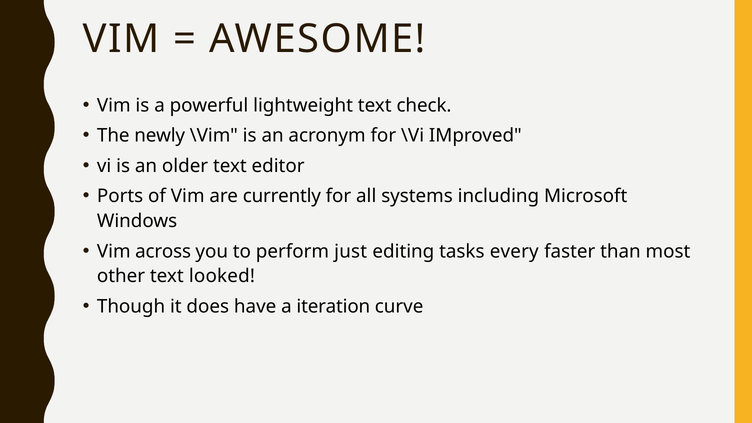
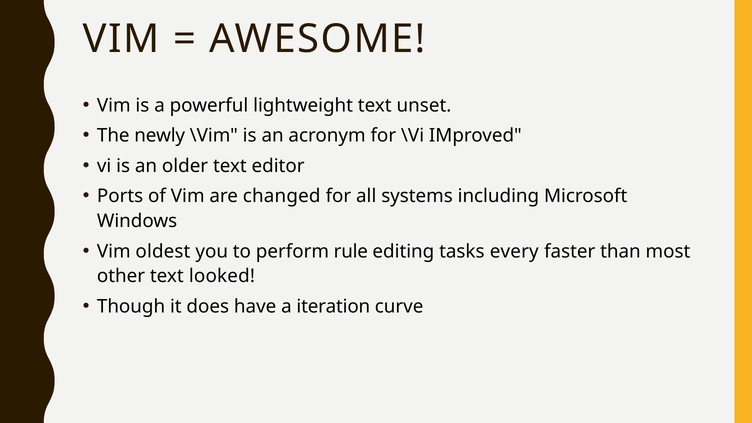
check: check -> unset
currently: currently -> changed
across: across -> oldest
just: just -> rule
